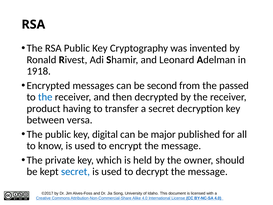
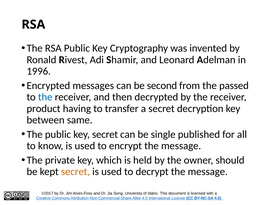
1918: 1918 -> 1996
versa: versa -> same
key digital: digital -> secret
major: major -> single
secret at (75, 171) colour: blue -> orange
